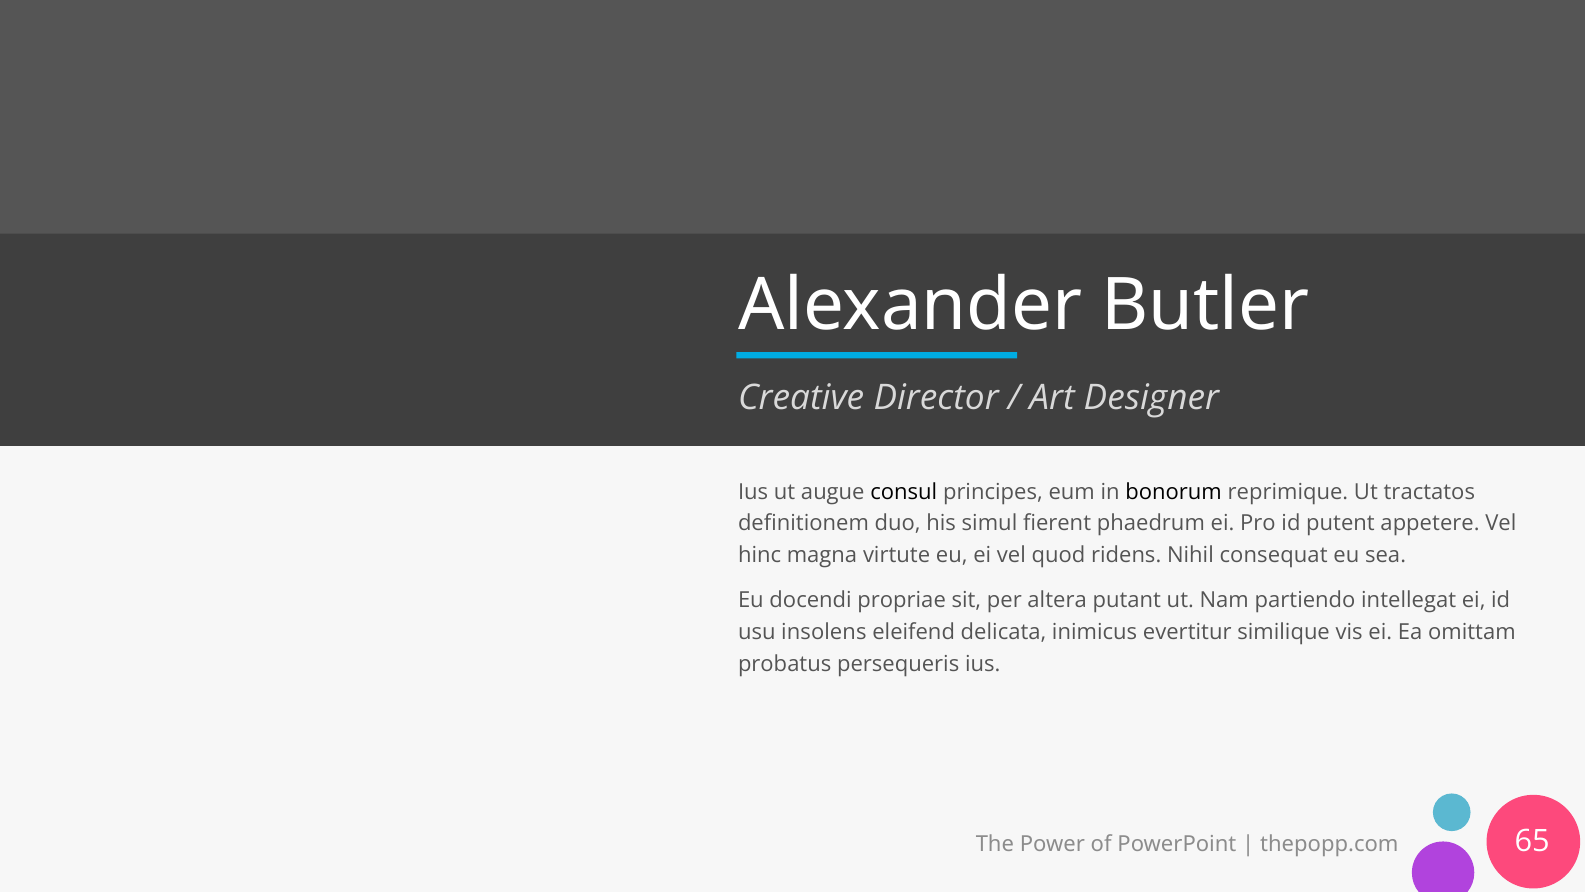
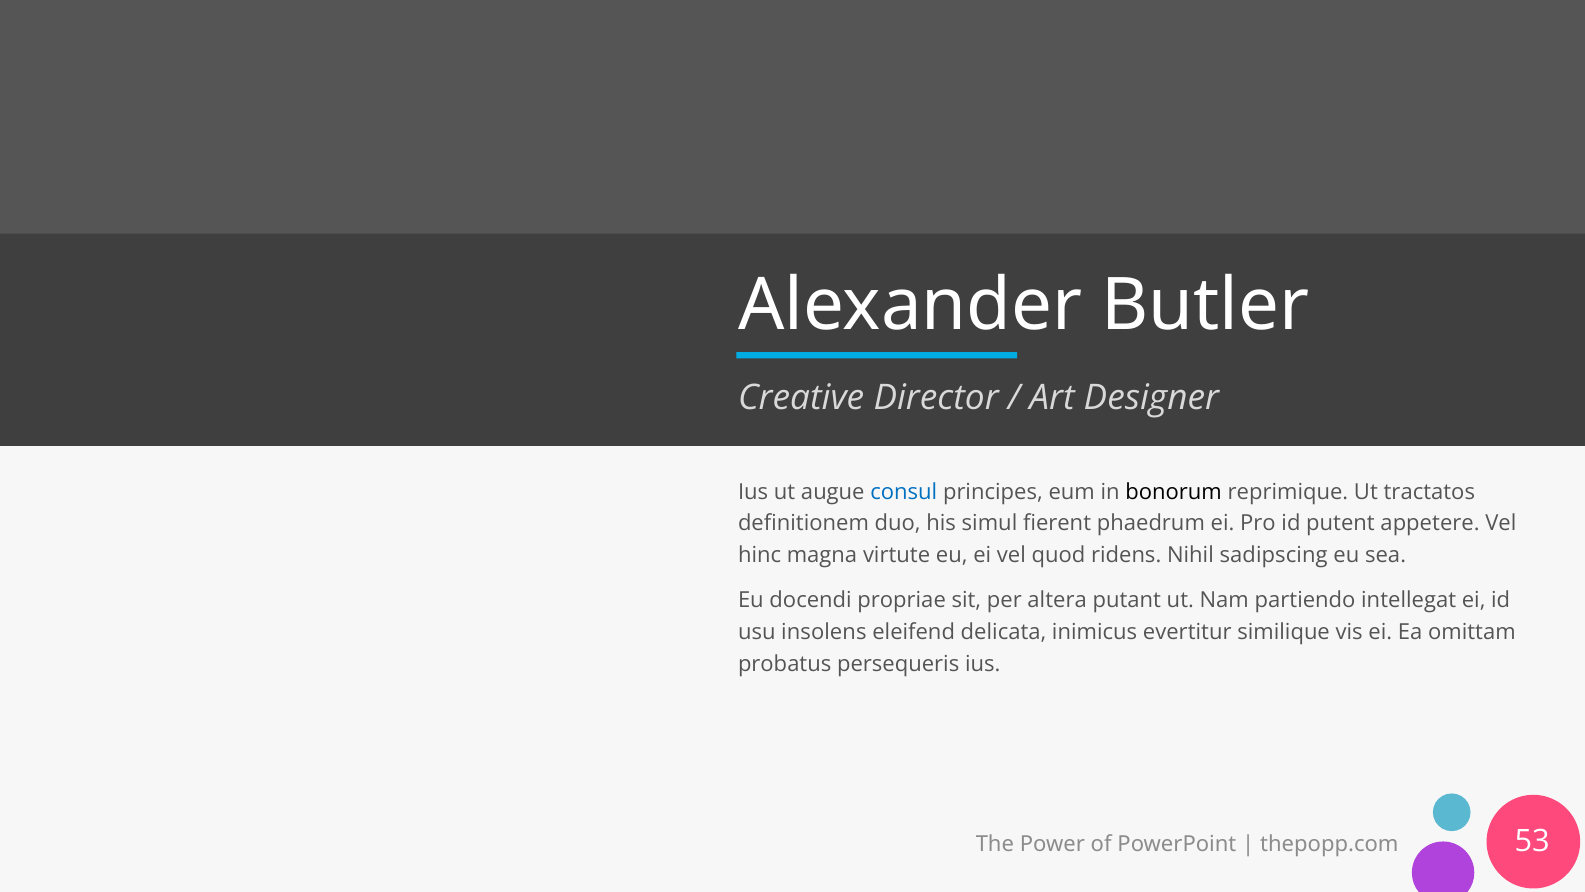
consul colour: black -> blue
consequat: consequat -> sadipscing
65: 65 -> 53
